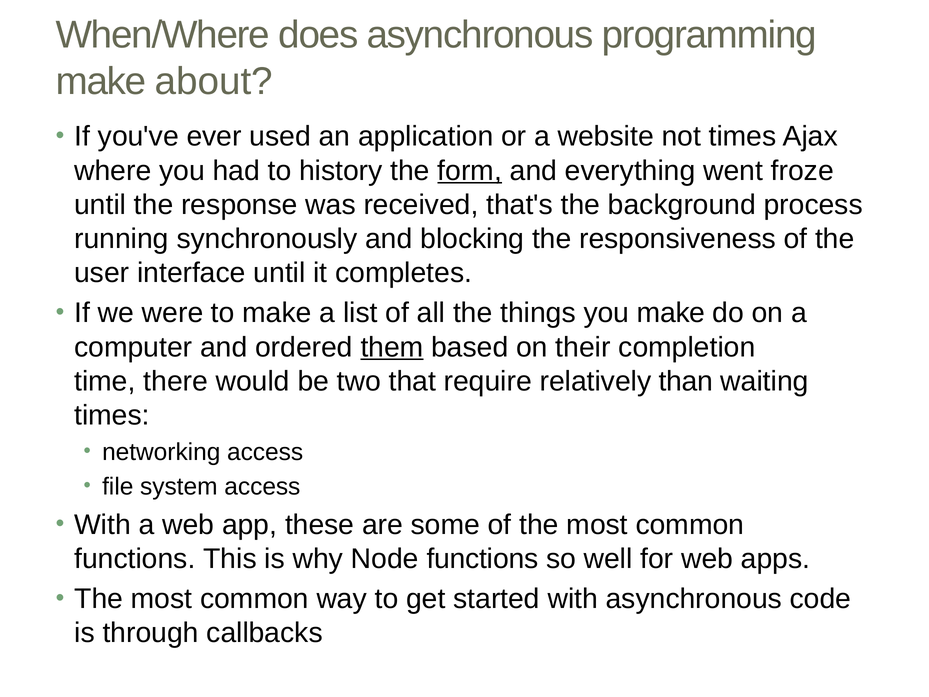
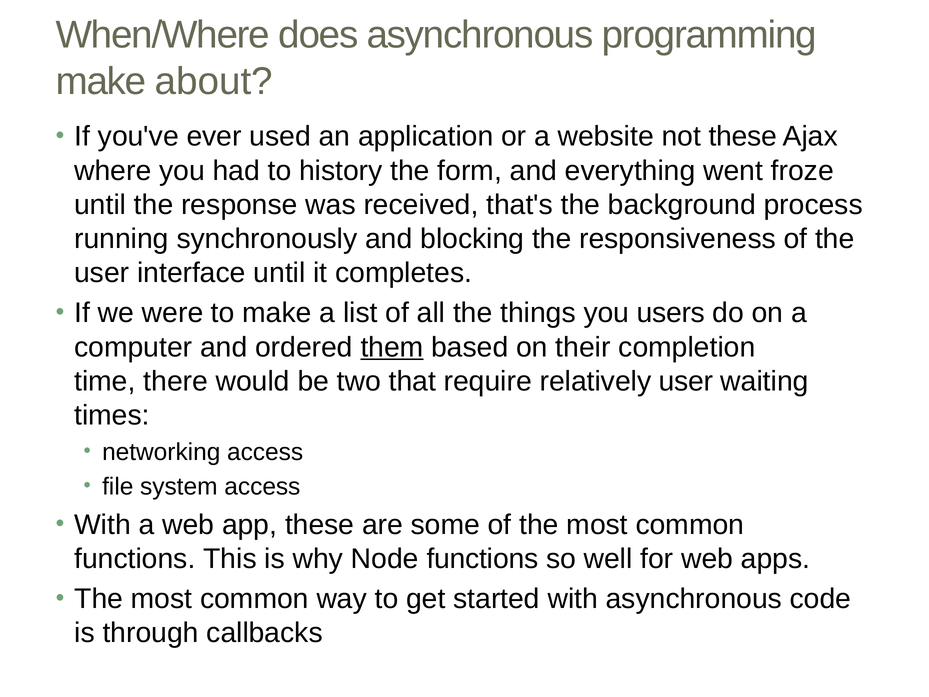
not times: times -> these
form underline: present -> none
you make: make -> users
relatively than: than -> user
